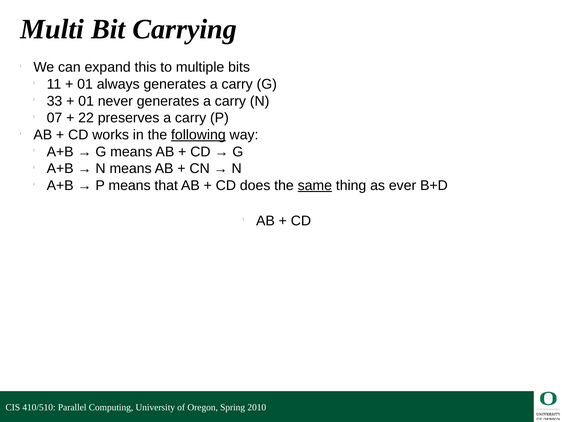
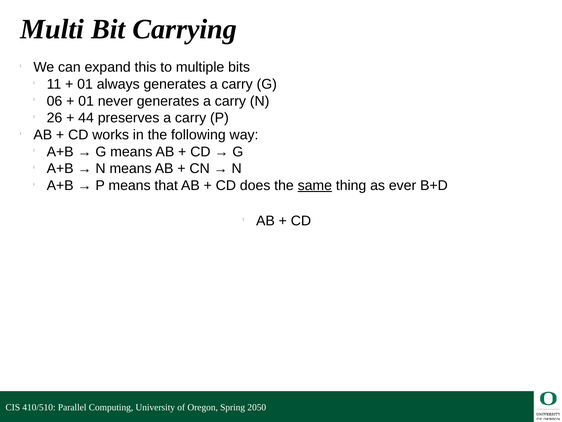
33: 33 -> 06
07: 07 -> 26
22: 22 -> 44
following underline: present -> none
2010: 2010 -> 2050
